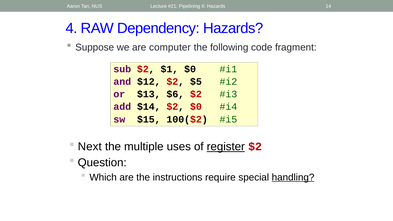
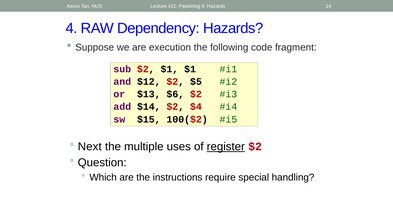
computer: computer -> execution
$1 $0: $0 -> $1
$2 $0: $0 -> $4
handling underline: present -> none
